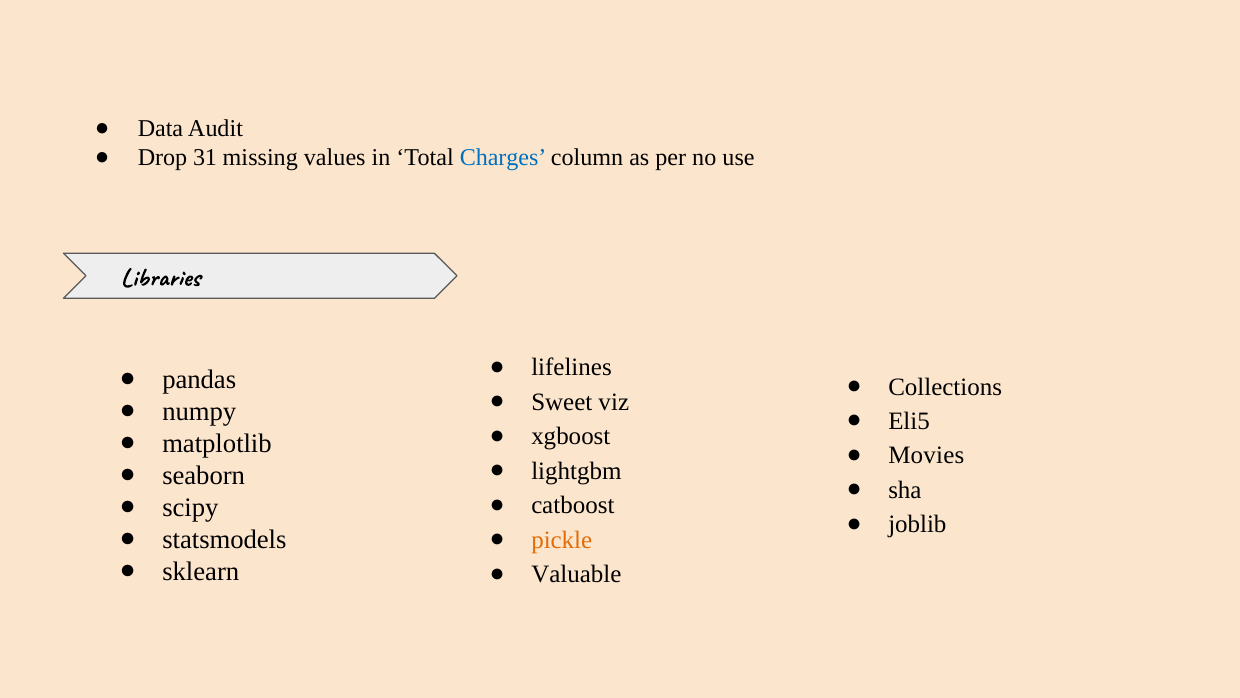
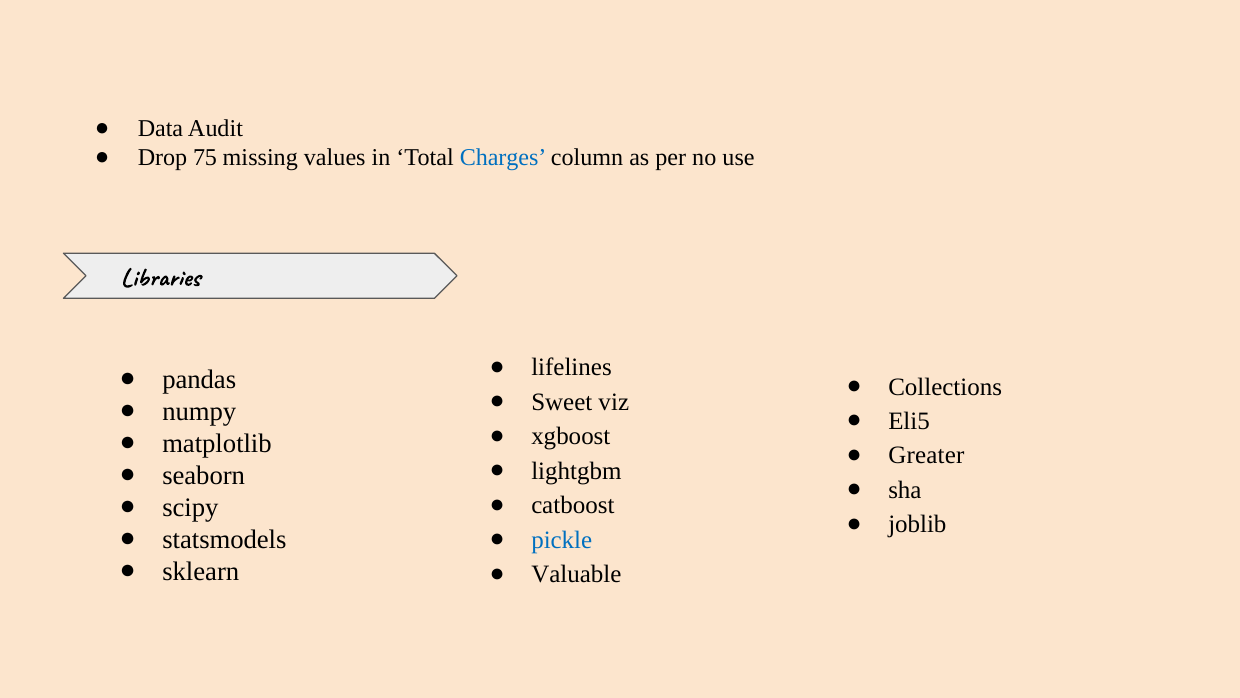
31: 31 -> 75
Movies: Movies -> Greater
pickle colour: orange -> blue
